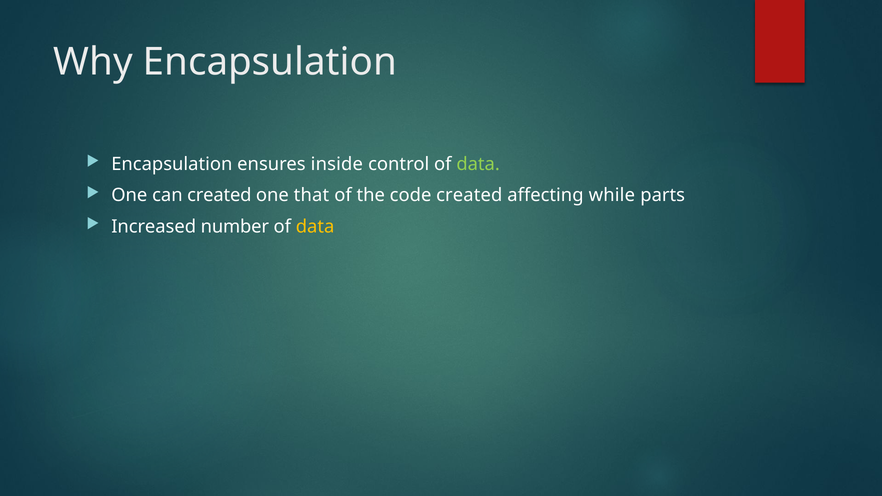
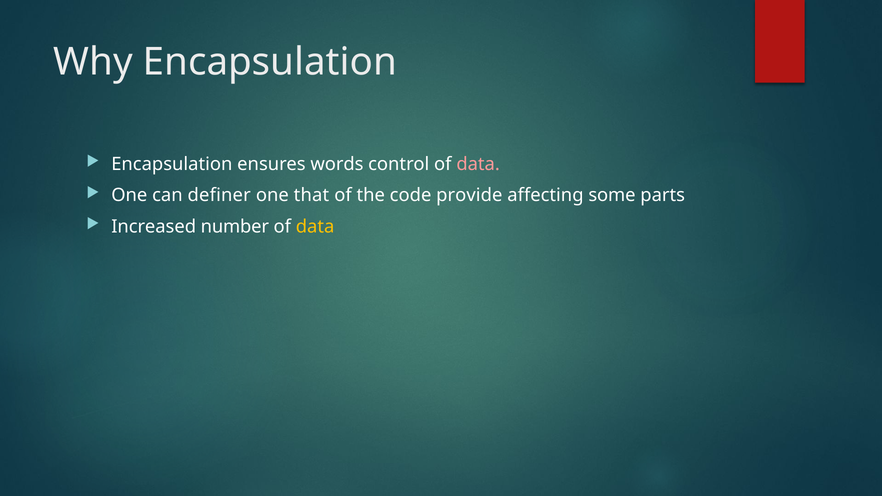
inside: inside -> words
data at (478, 164) colour: light green -> pink
can created: created -> definer
code created: created -> provide
while: while -> some
